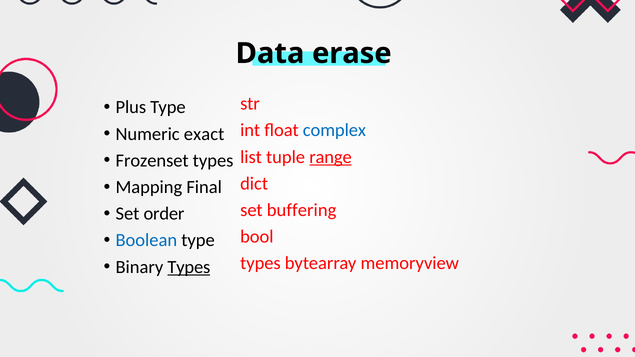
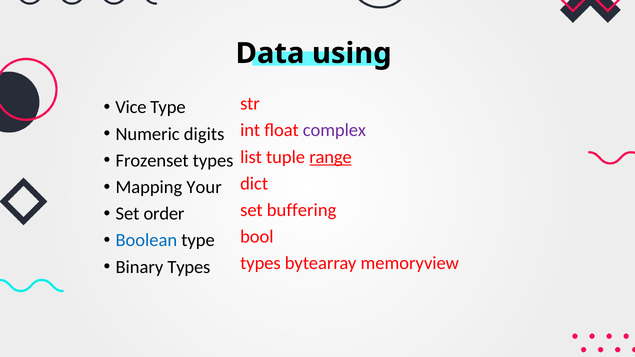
erase: erase -> using
Plus: Plus -> Vice
complex colour: blue -> purple
exact: exact -> digits
Final: Final -> Your
Types at (189, 267) underline: present -> none
